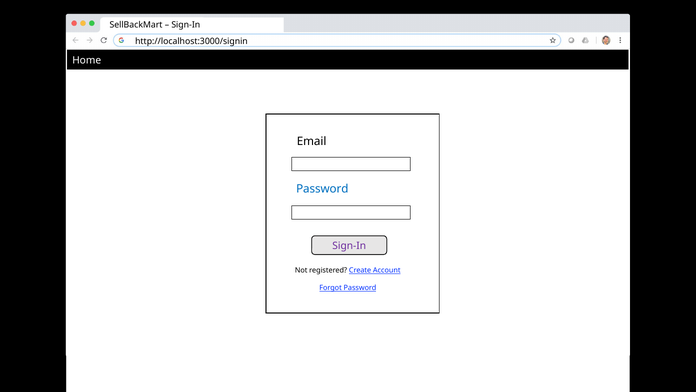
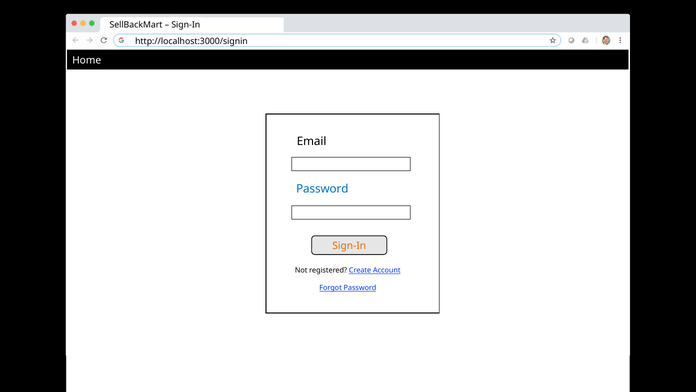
Sign-In at (349, 246) colour: purple -> orange
